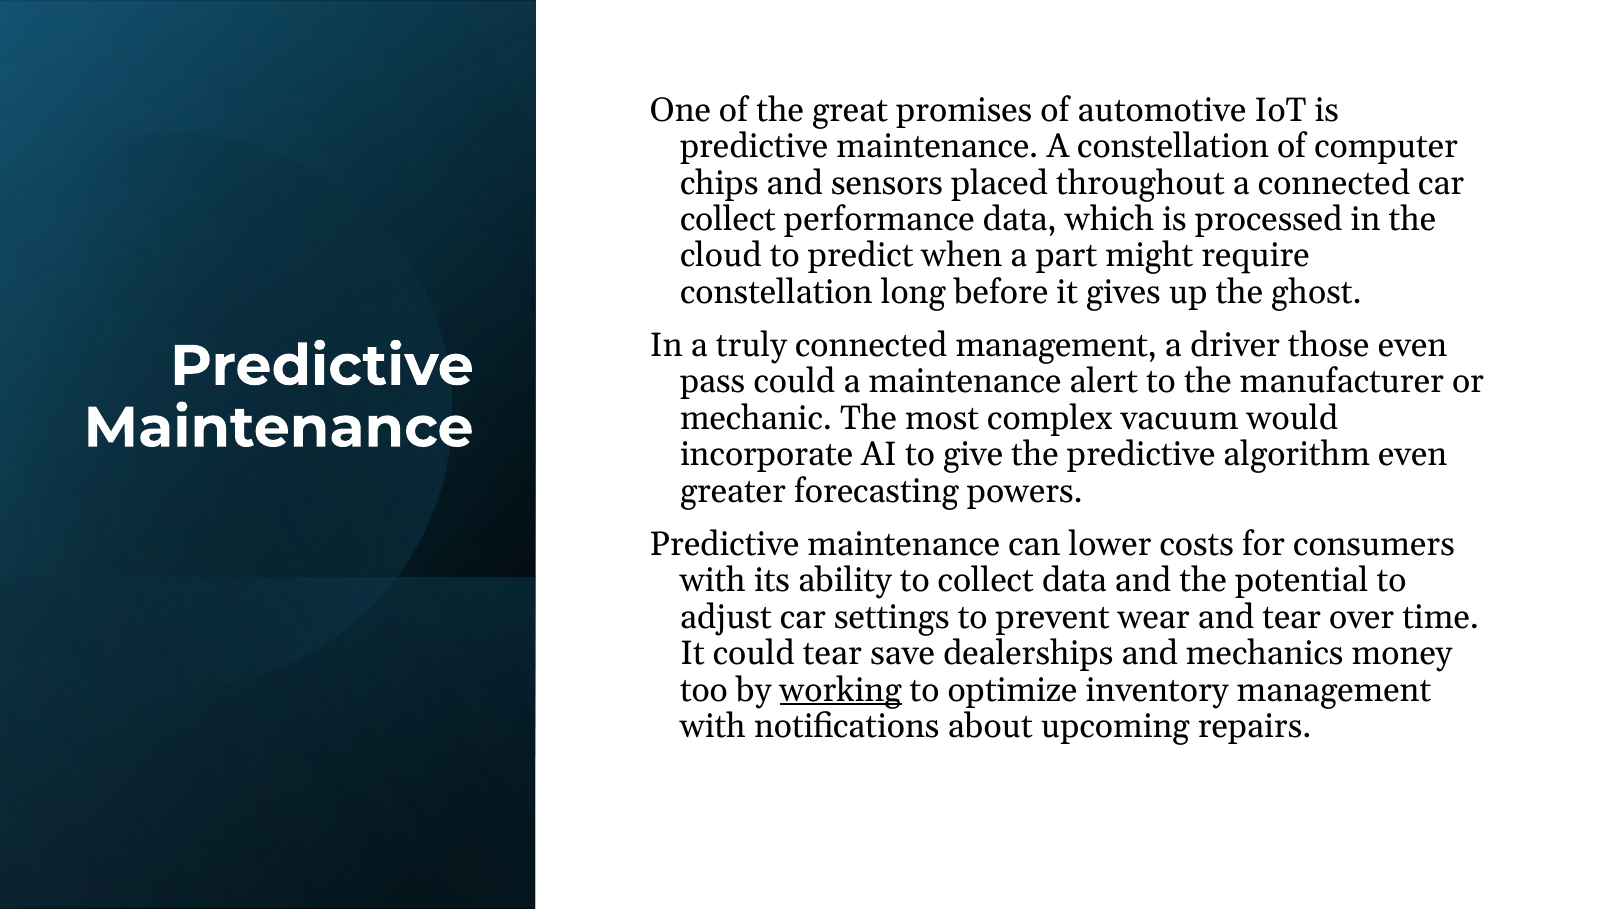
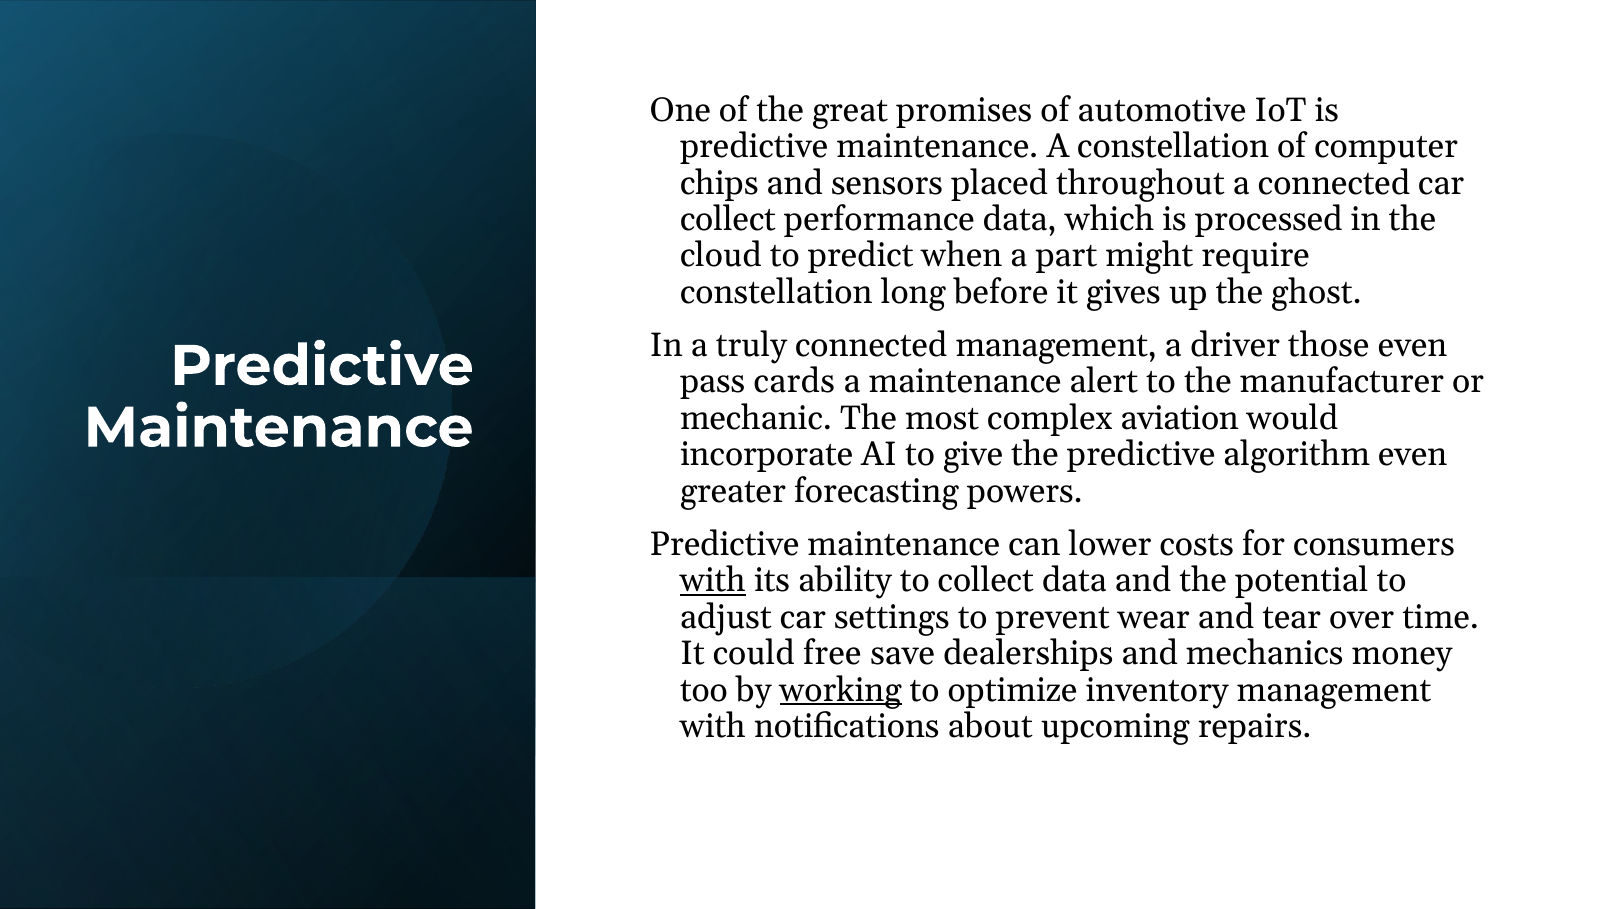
pass could: could -> cards
vacuum: vacuum -> aviation
with at (713, 581) underline: none -> present
could tear: tear -> free
